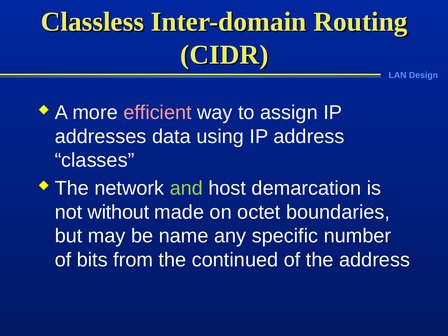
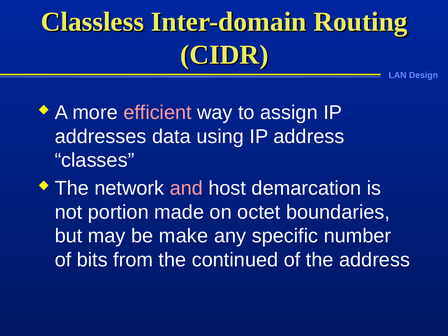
and colour: light green -> pink
without: without -> portion
name: name -> make
